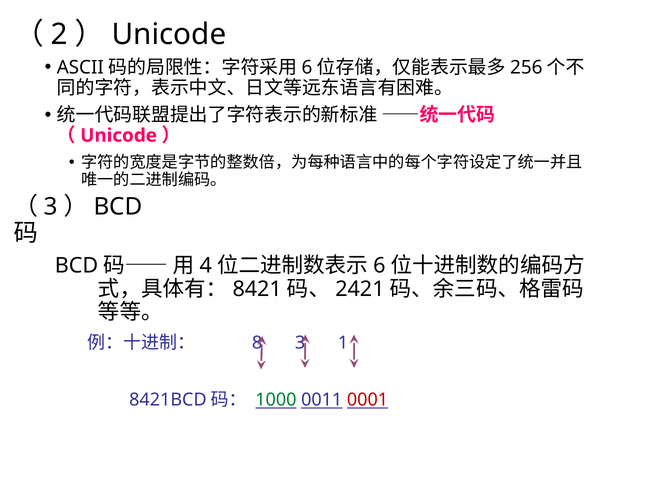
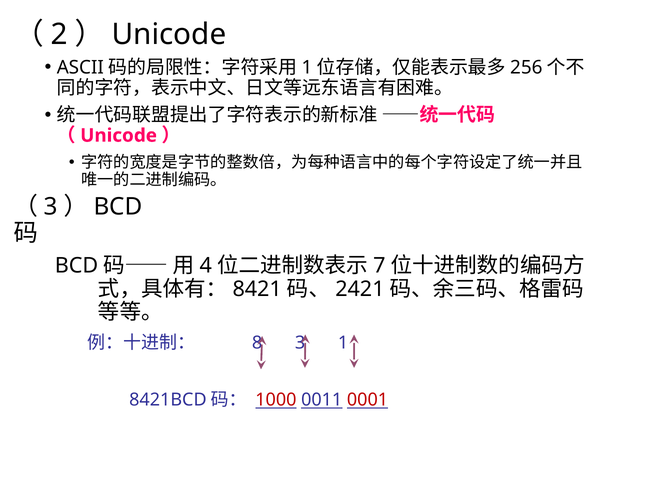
6 at (307, 67): 6 -> 1
6 at (379, 265): 6 -> 7
1000 colour: green -> red
